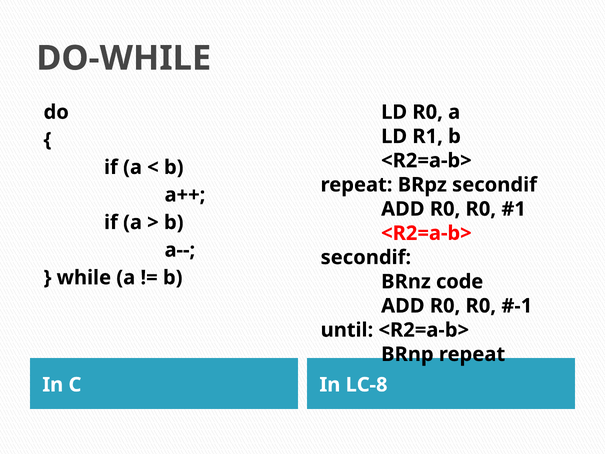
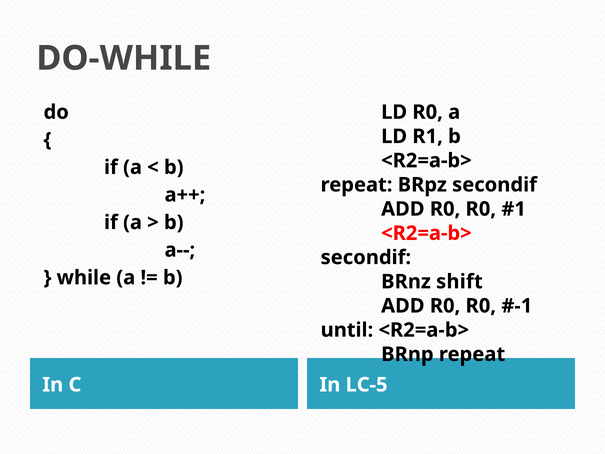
code: code -> shift
LC-8: LC-8 -> LC-5
